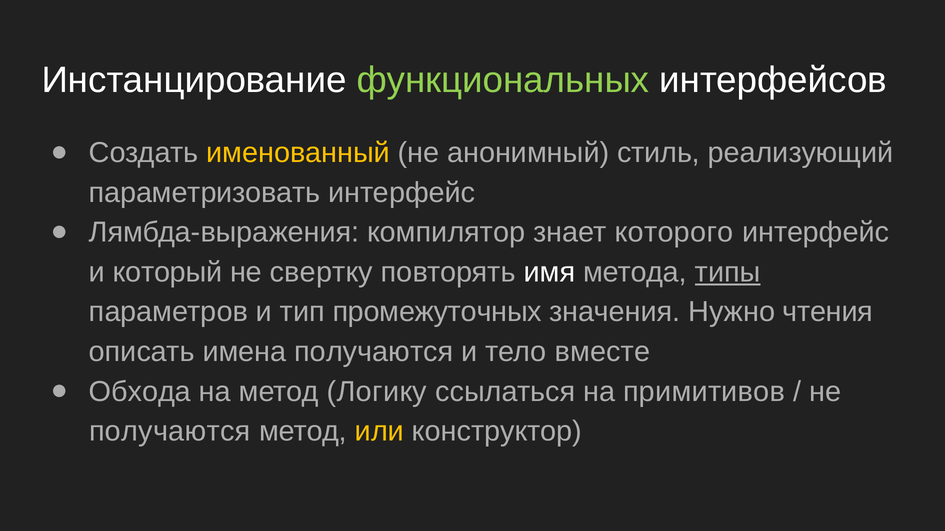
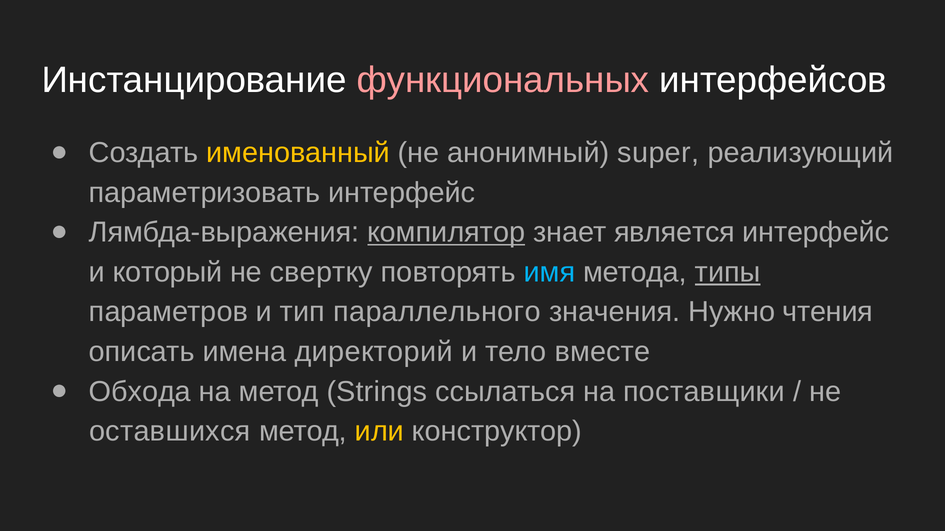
функциональных colour: light green -> pink
стиль: стиль -> super
компилятор underline: none -> present
которого: которого -> является
имя colour: white -> light blue
промежуточных: промежуточных -> параллельного
имена получаются: получаются -> директорий
Логику: Логику -> Strings
примитивов: примитивов -> поставщики
получаются at (170, 432): получаются -> оставшихся
